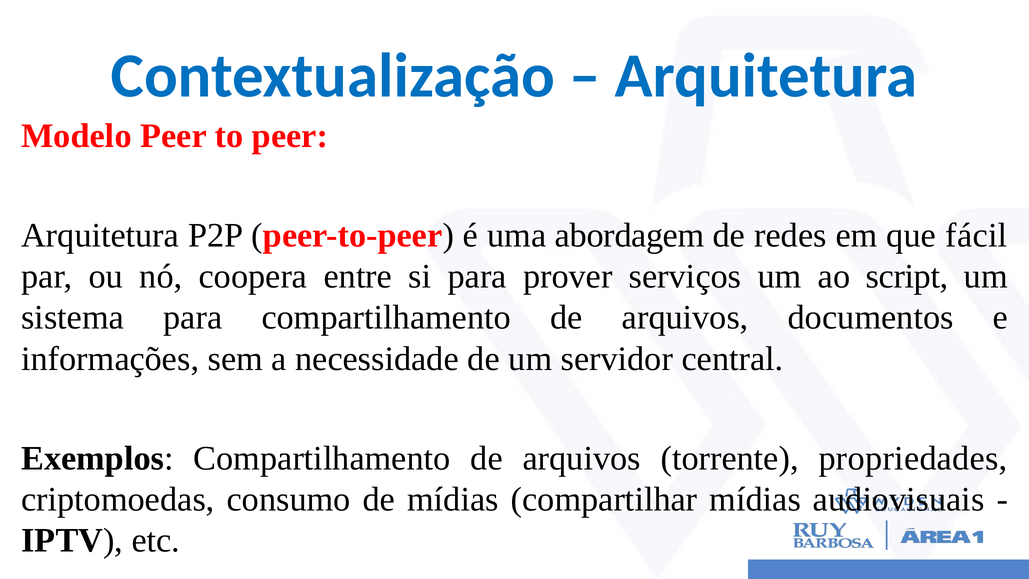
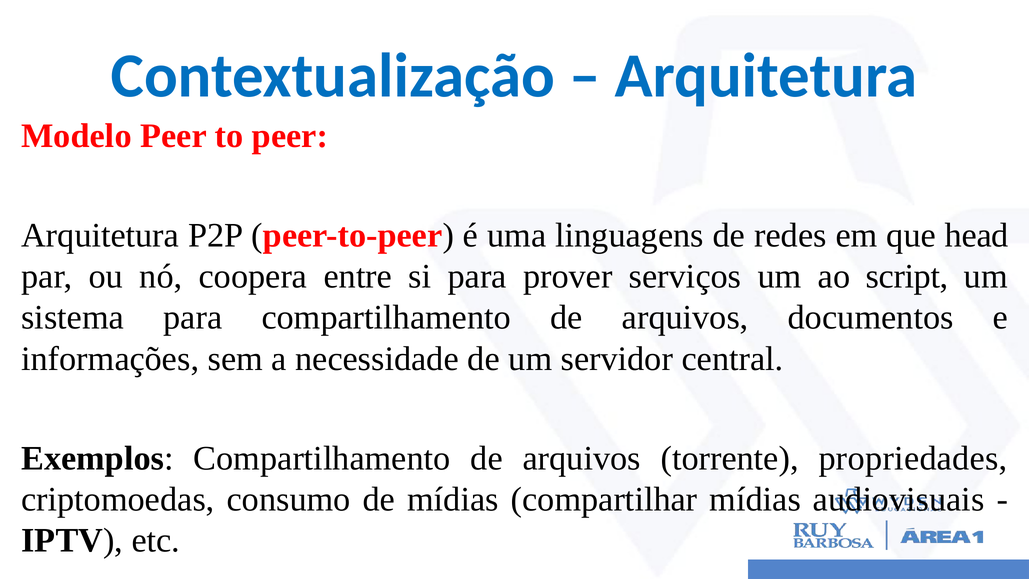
abordagem: abordagem -> linguagens
fácil: fácil -> head
